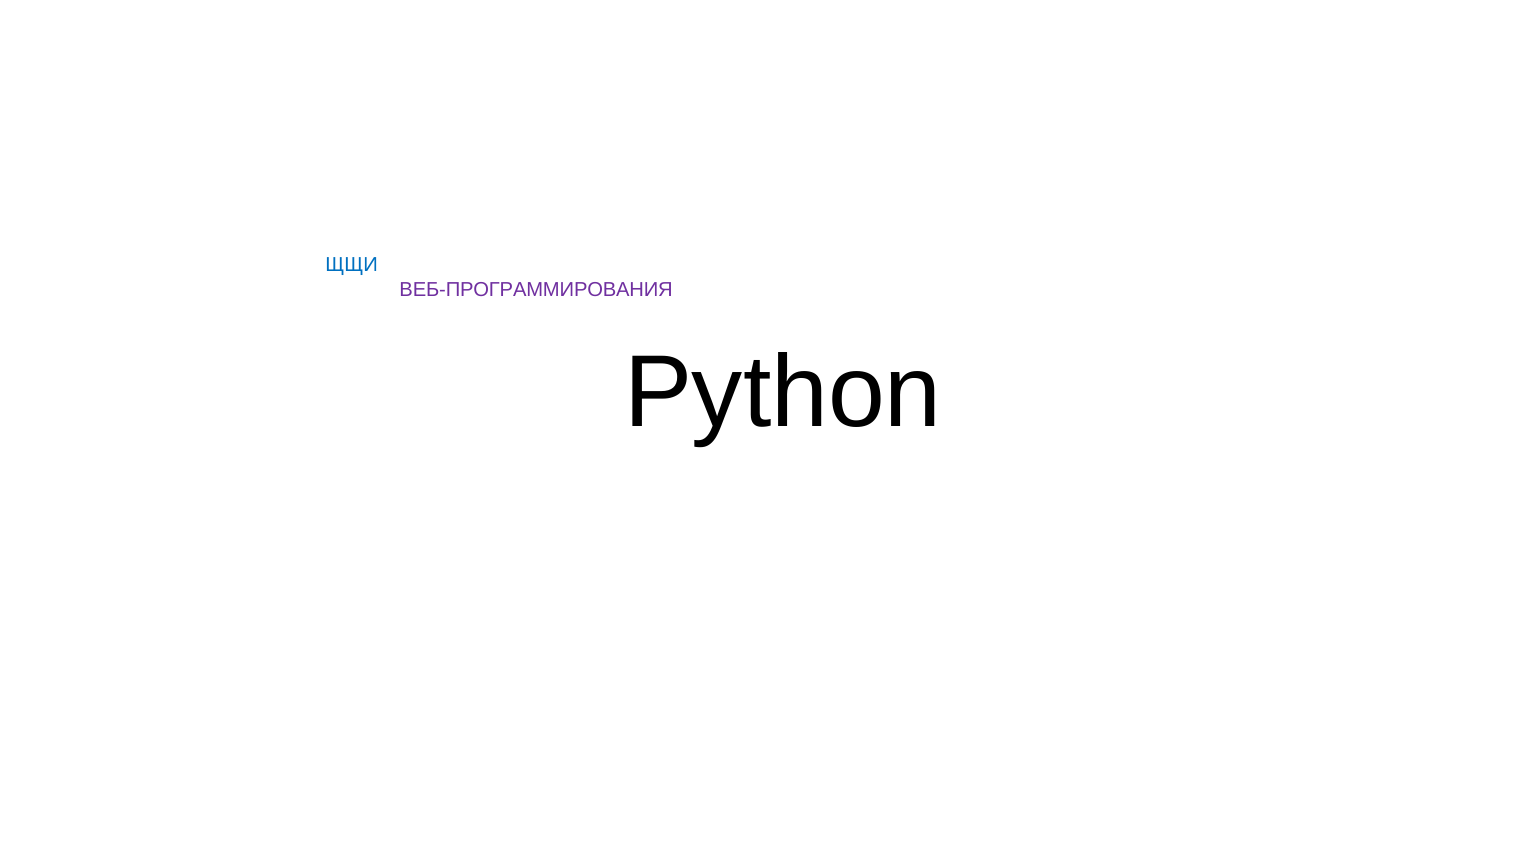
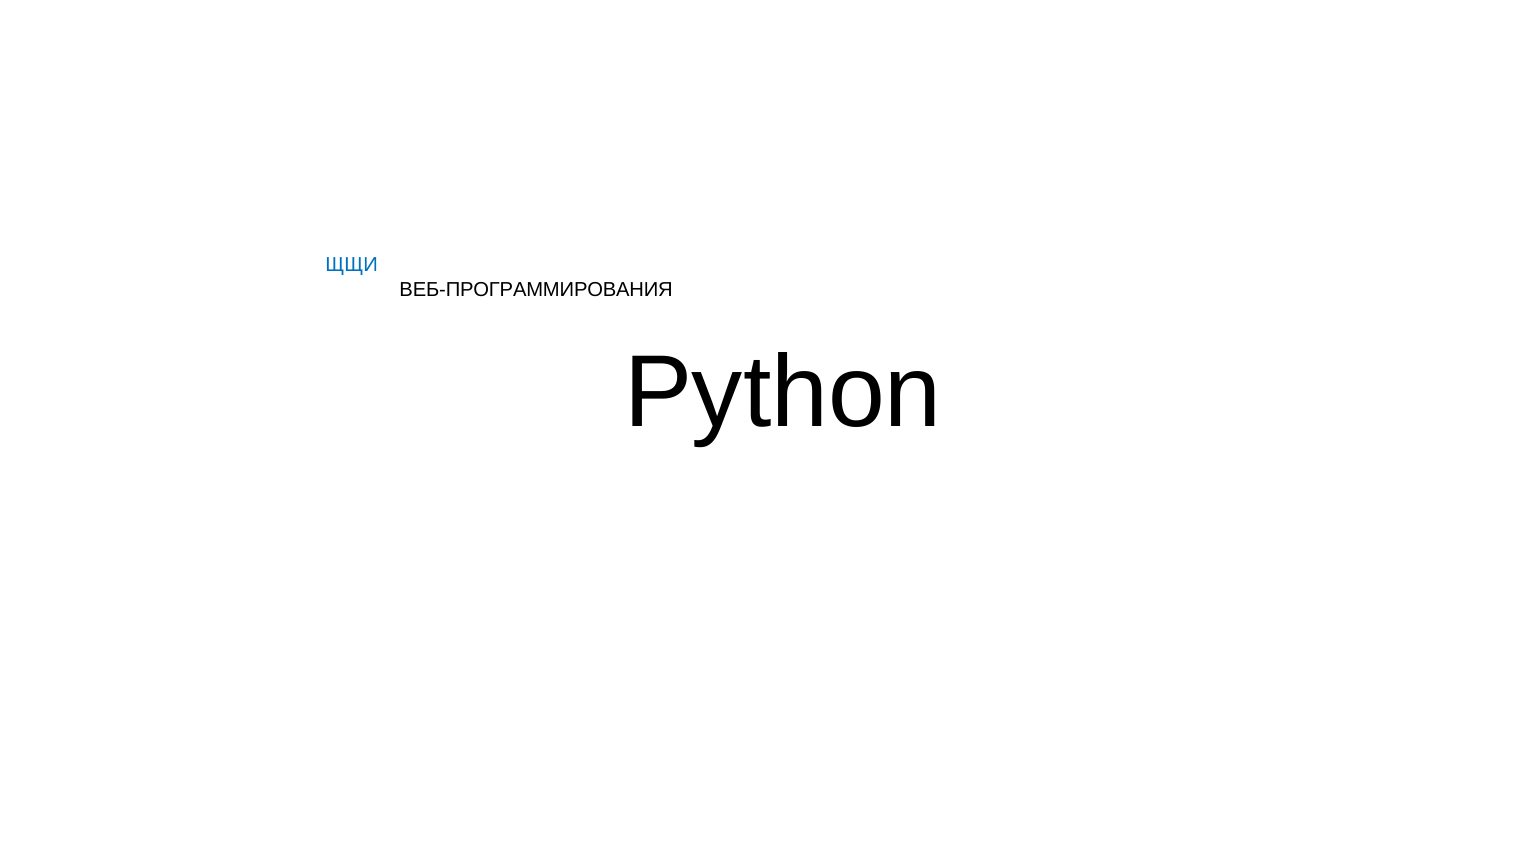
ВЕБ-ПРОГРАММИРОВАНИЯ colour: purple -> black
